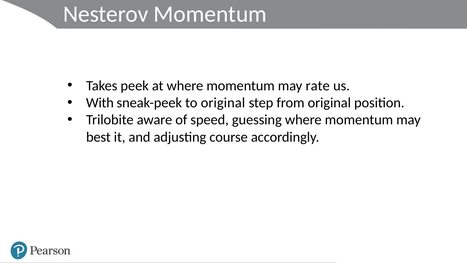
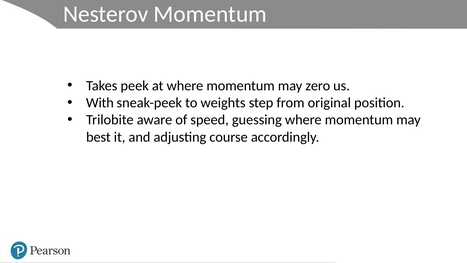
rate: rate -> zero
to original: original -> weights
